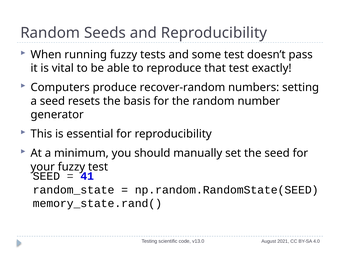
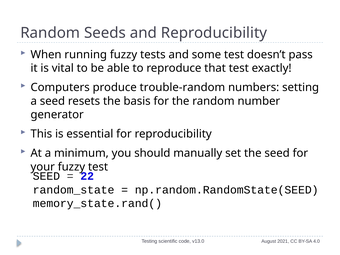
recover-random: recover-random -> trouble-random
41: 41 -> 22
